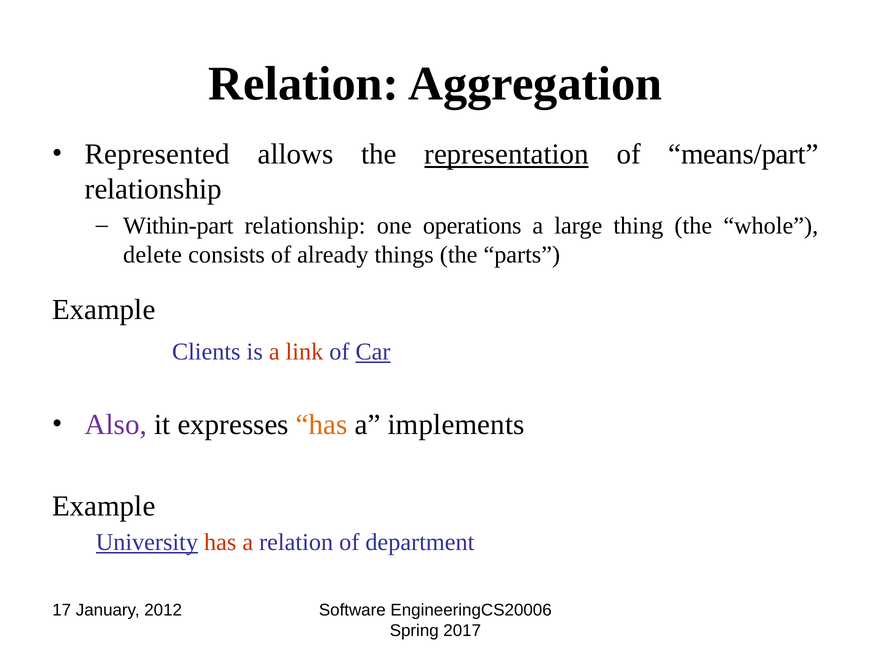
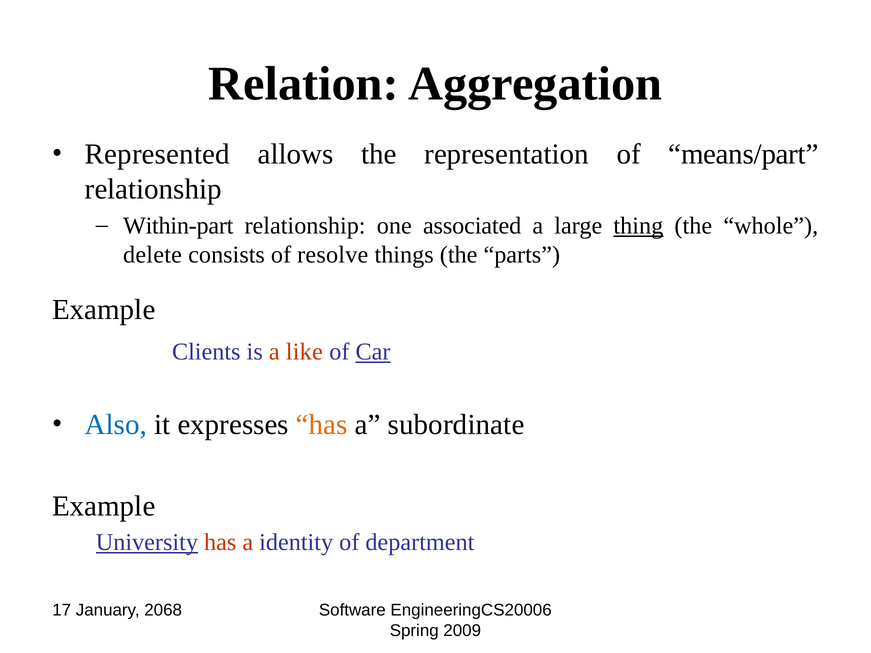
representation underline: present -> none
operations: operations -> associated
thing underline: none -> present
already: already -> resolve
link: link -> like
Also colour: purple -> blue
implements: implements -> subordinate
a relation: relation -> identity
2012: 2012 -> 2068
2017: 2017 -> 2009
